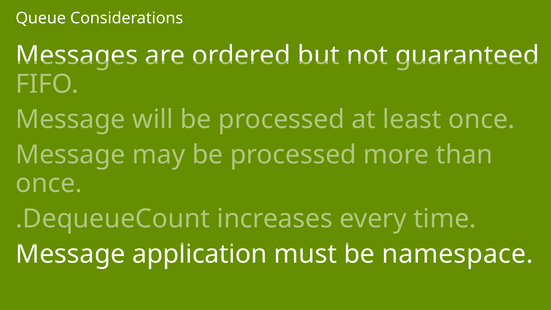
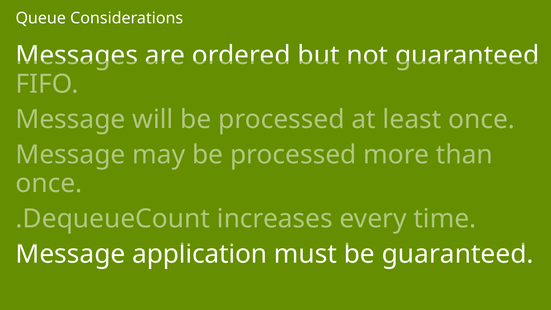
be namespace: namespace -> guaranteed
